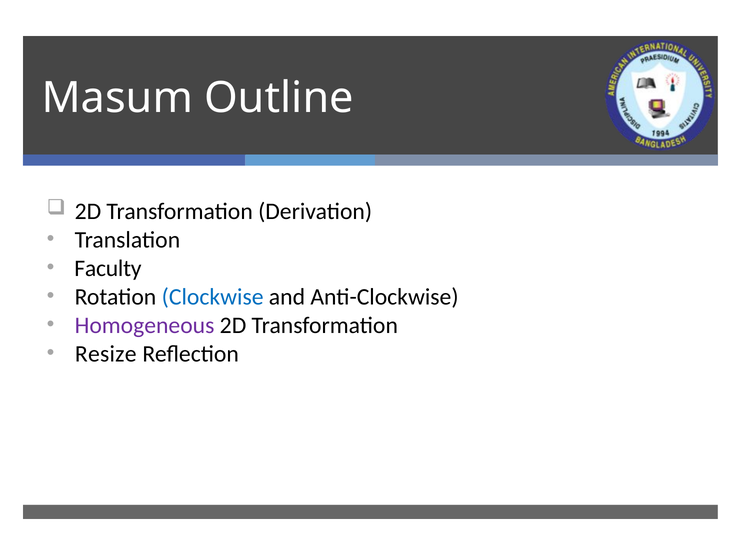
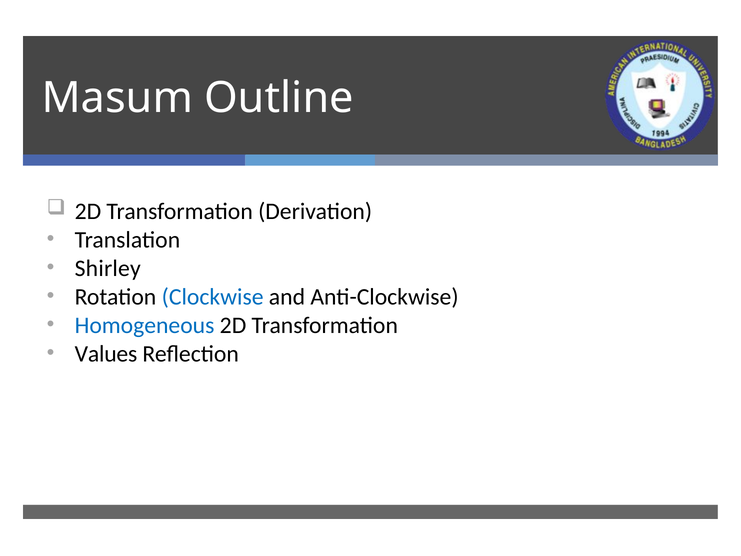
Faculty: Faculty -> Shirley
Homogeneous colour: purple -> blue
Resize: Resize -> Values
